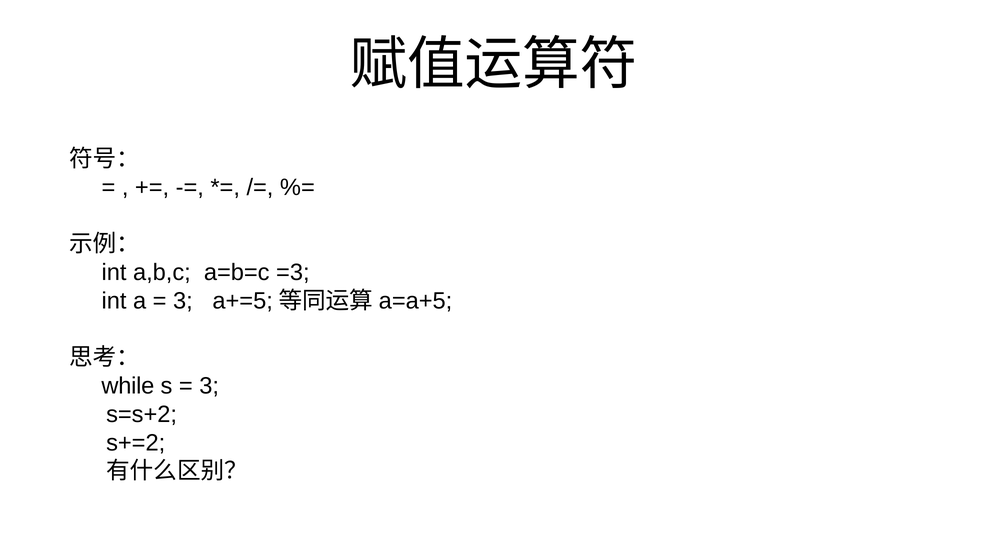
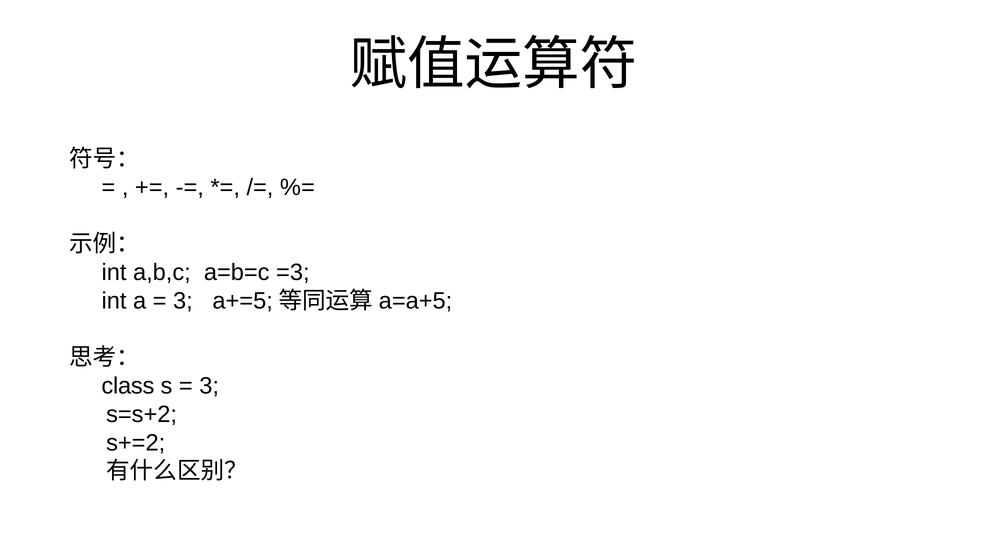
while: while -> class
